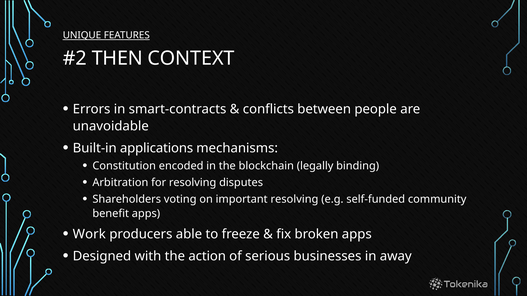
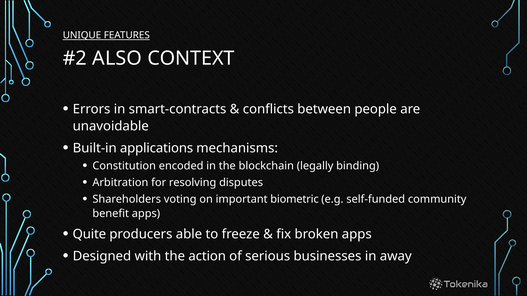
THEN: THEN -> ALSO
important resolving: resolving -> biometric
Work: Work -> Quite
